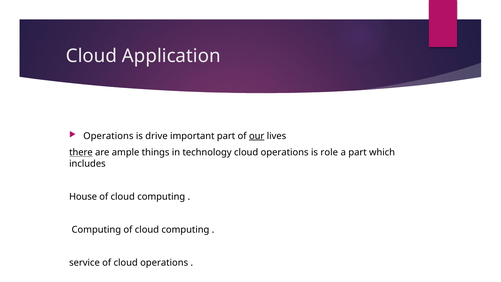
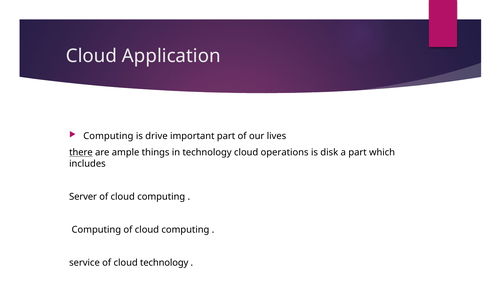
Operations at (108, 136): Operations -> Computing
our underline: present -> none
role: role -> disk
House: House -> Server
of cloud operations: operations -> technology
